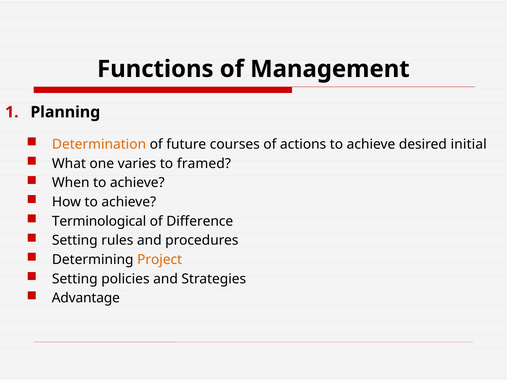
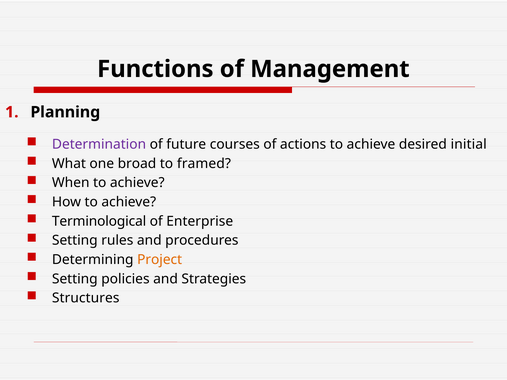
Determination colour: orange -> purple
varies: varies -> broad
Difference: Difference -> Enterprise
Advantage: Advantage -> Structures
